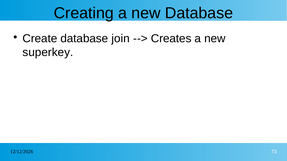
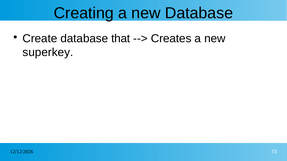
join: join -> that
